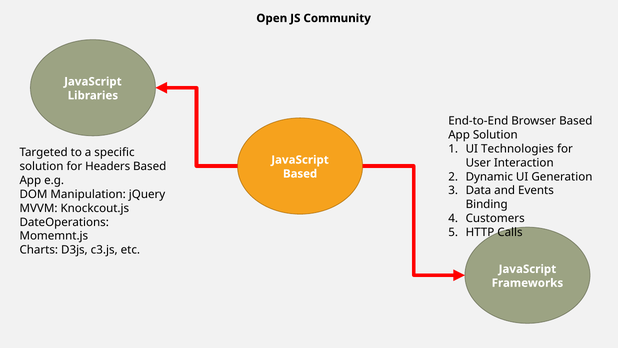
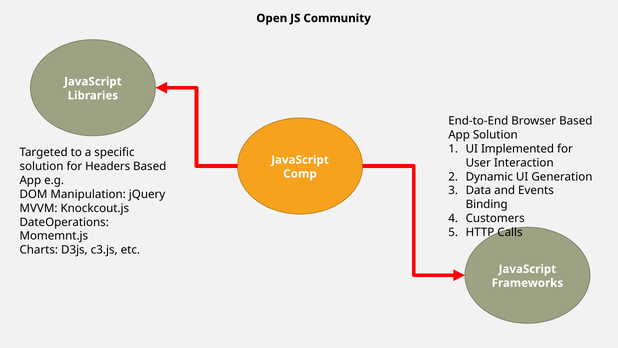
Technologies: Technologies -> Implemented
Based at (300, 174): Based -> Comp
